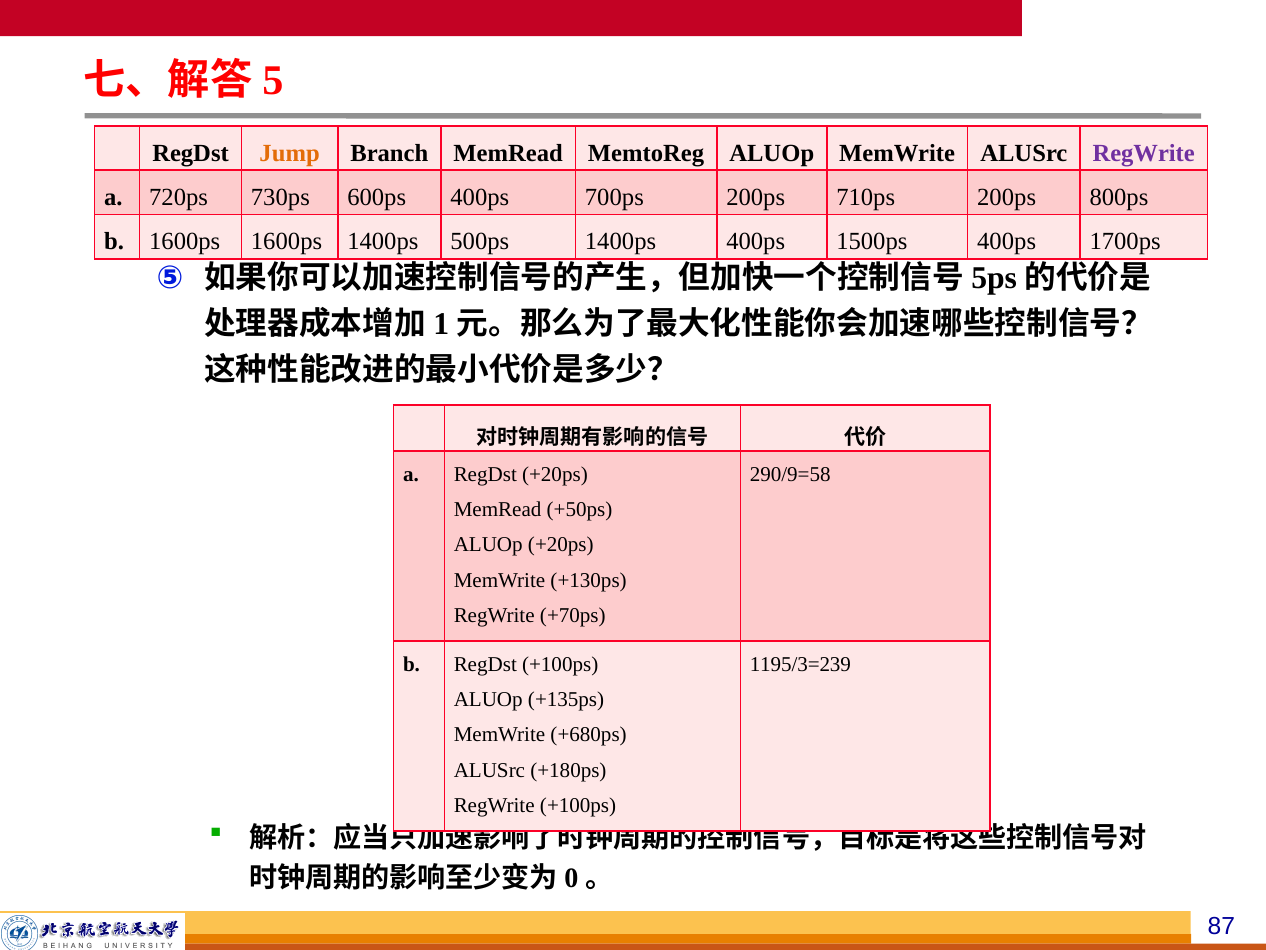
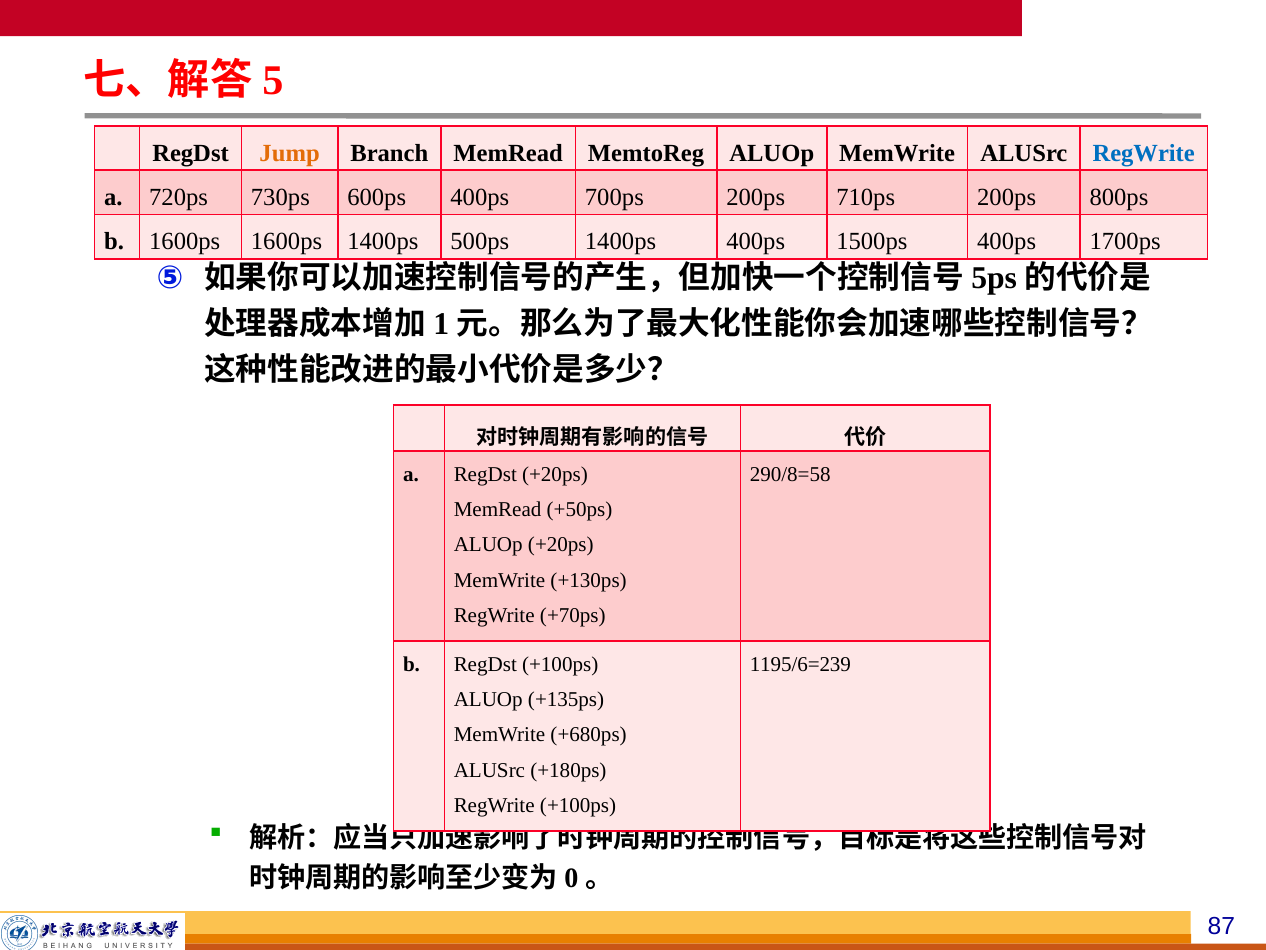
RegWrite at (1144, 153) colour: purple -> blue
290/9=58: 290/9=58 -> 290/8=58
1195/3=239: 1195/3=239 -> 1195/6=239
